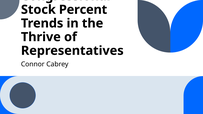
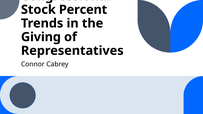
Thrive: Thrive -> Giving
